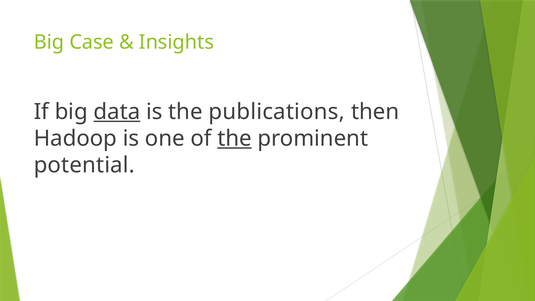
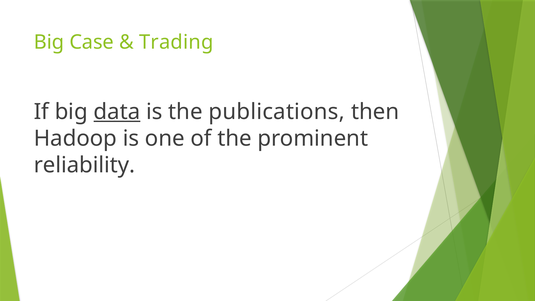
Insights: Insights -> Trading
the at (235, 138) underline: present -> none
potential: potential -> reliability
